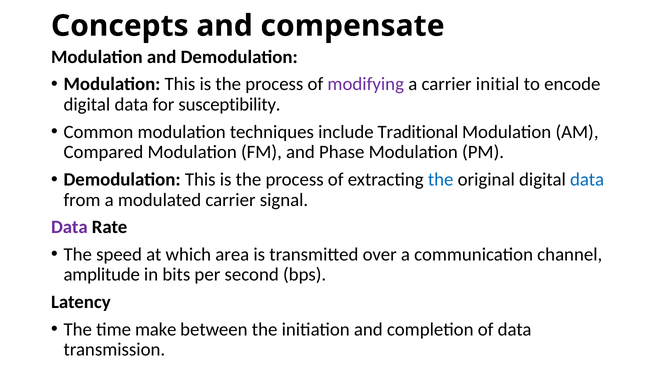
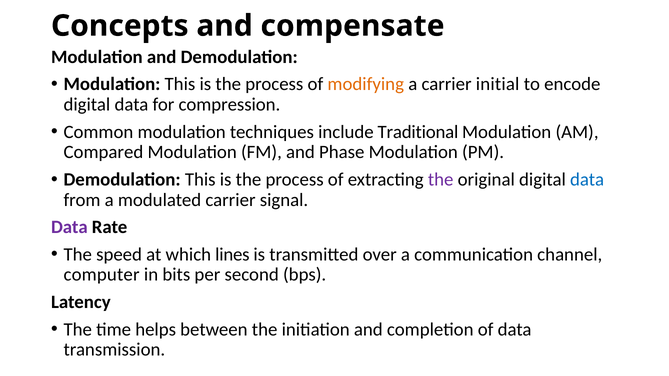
modifying colour: purple -> orange
susceptibility: susceptibility -> compression
the at (441, 180) colour: blue -> purple
area: area -> lines
amplitude: amplitude -> computer
make: make -> helps
